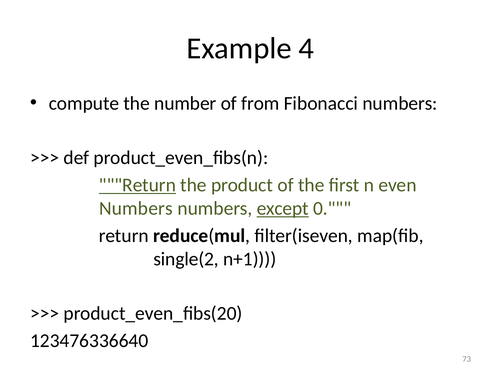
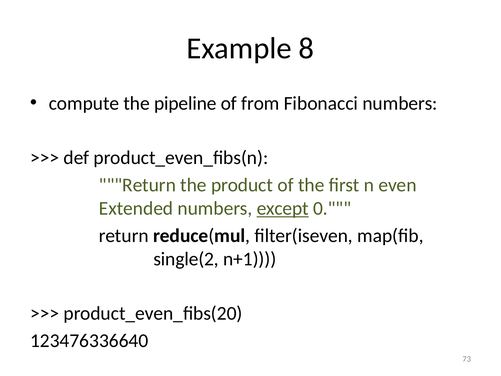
4: 4 -> 8
number: number -> pipeline
Return at (137, 185) underline: present -> none
Numbers at (136, 208): Numbers -> Extended
